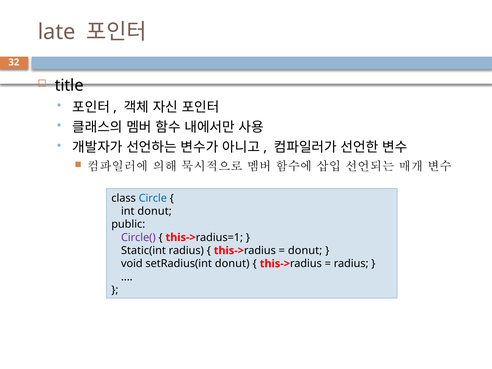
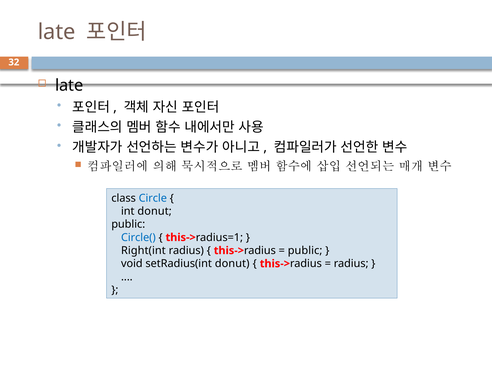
title at (69, 86): title -> late
Circle( colour: purple -> blue
Static(int: Static(int -> Right(int
donut at (305, 251): donut -> public
